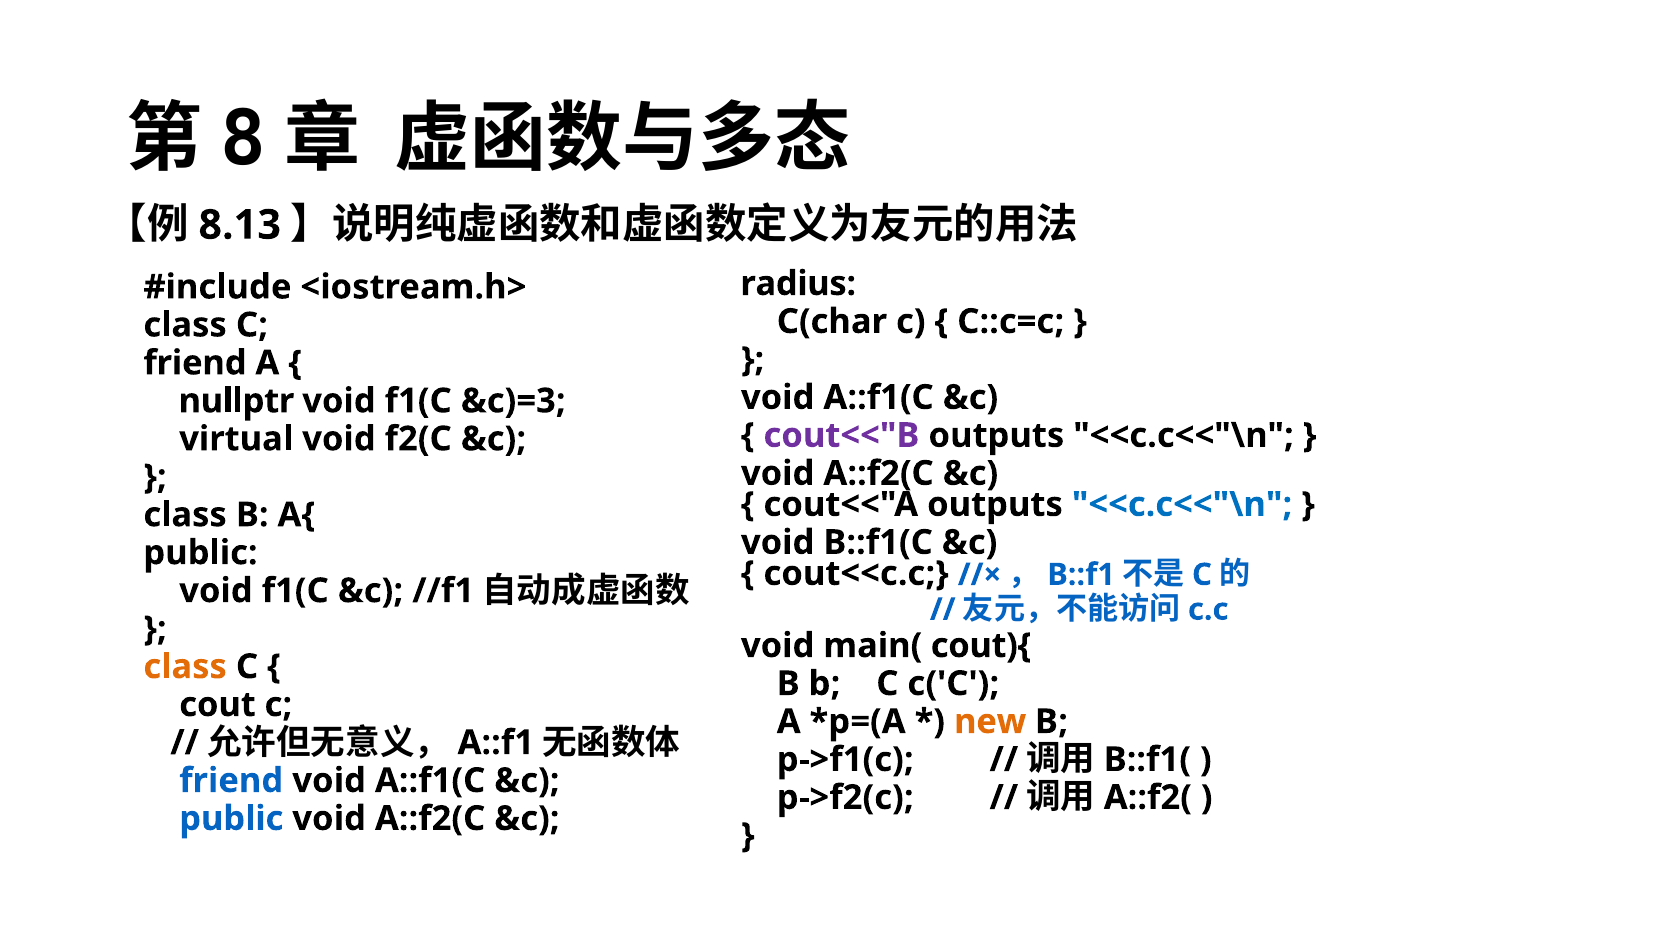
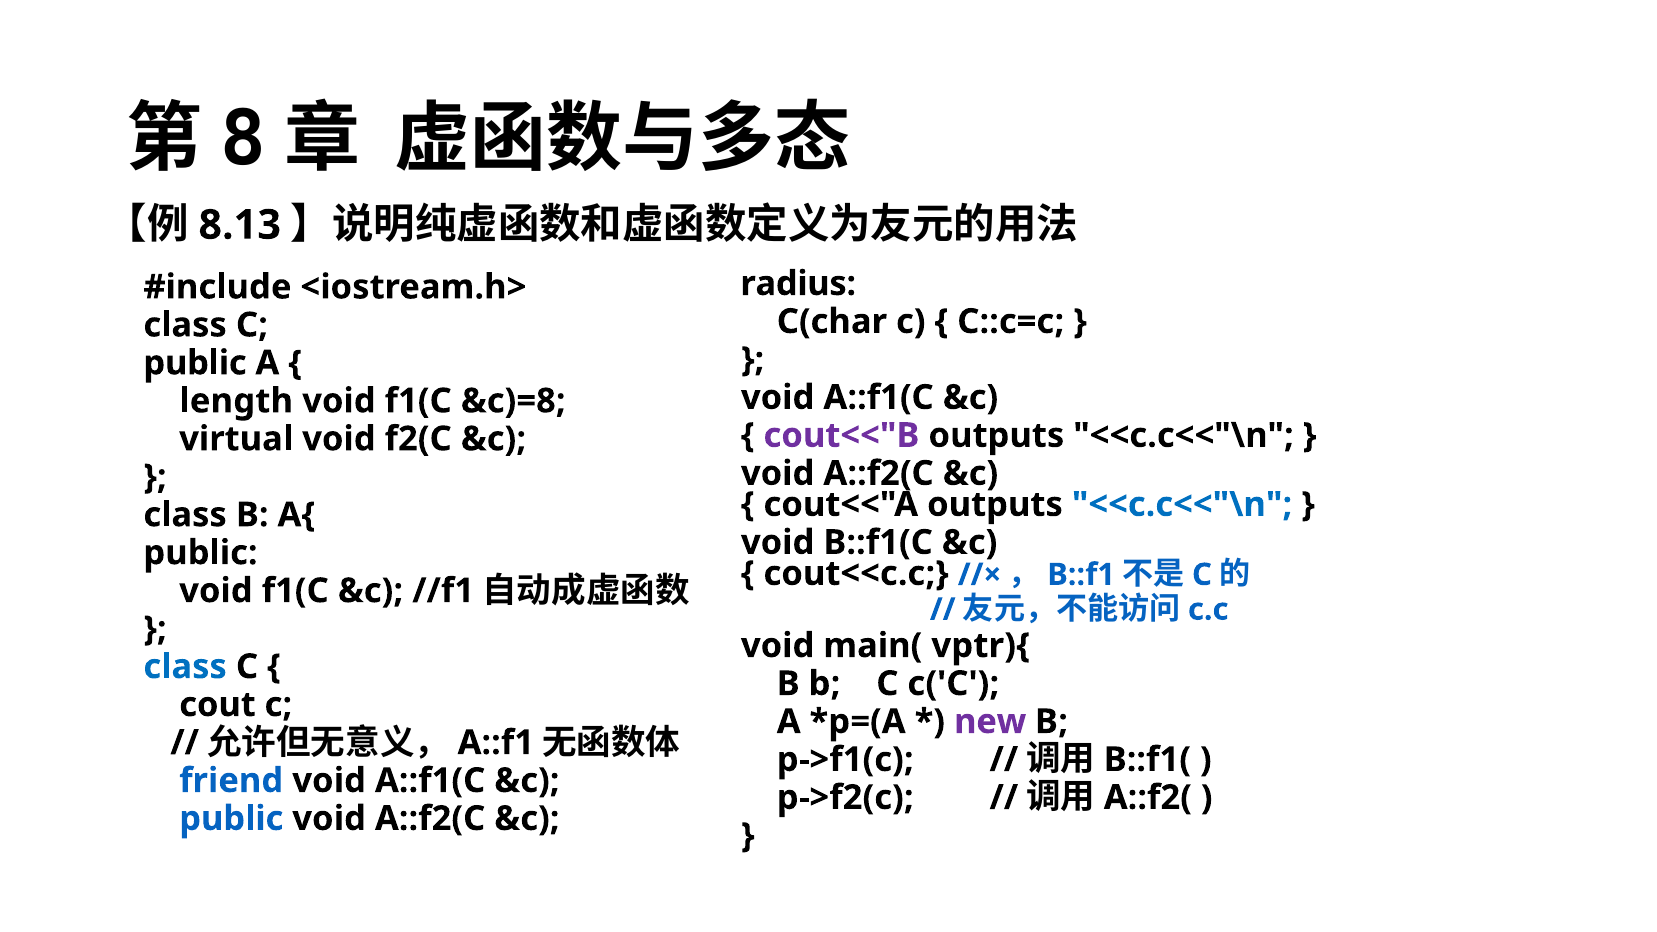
friend at (195, 363): friend -> public
nullptr: nullptr -> length
&c)=3: &c)=3 -> &c)=8
cout){: cout){ -> vptr){
class at (185, 667) colour: orange -> blue
new colour: orange -> purple
